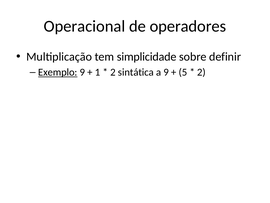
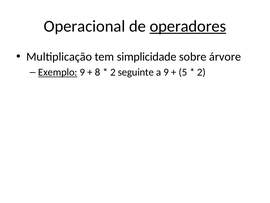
operadores underline: none -> present
definir: definir -> árvore
1: 1 -> 8
sintática: sintática -> seguinte
